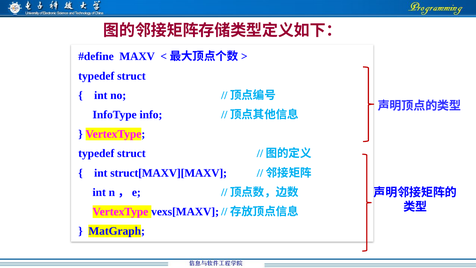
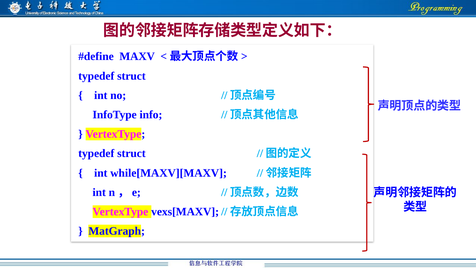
struct[MAXV][MAXV: struct[MAXV][MAXV -> while[MAXV][MAXV
